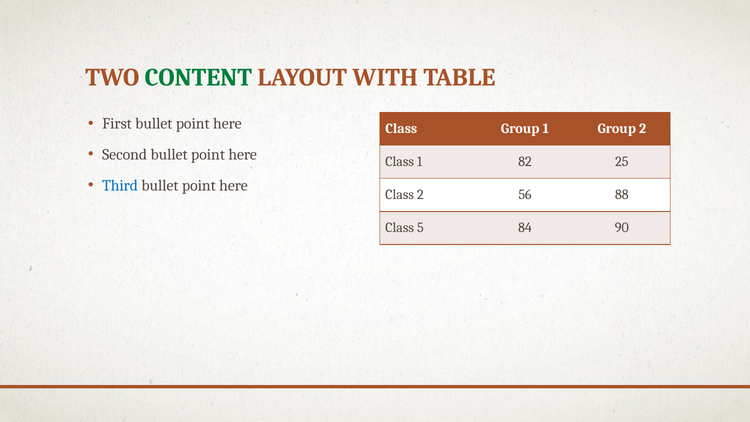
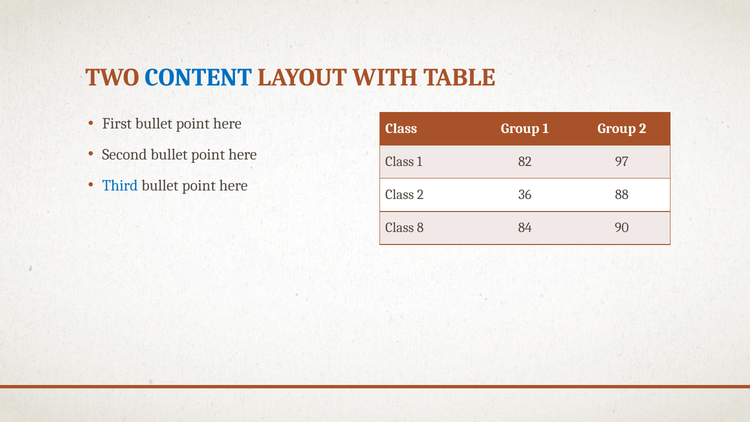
CONTENT colour: green -> blue
25: 25 -> 97
56: 56 -> 36
5: 5 -> 8
